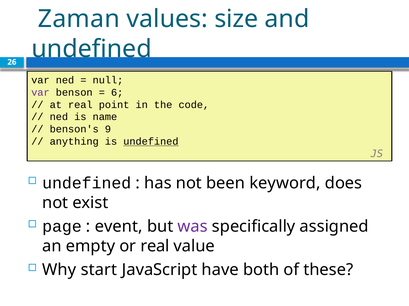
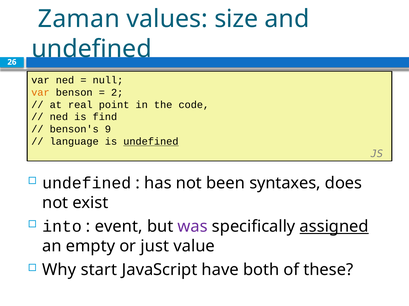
var at (40, 93) colour: purple -> orange
6: 6 -> 2
name: name -> find
anything: anything -> language
keyword: keyword -> syntaxes
page: page -> into
assigned underline: none -> present
or real: real -> just
